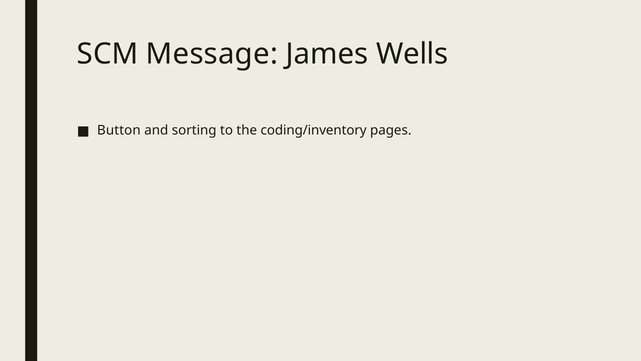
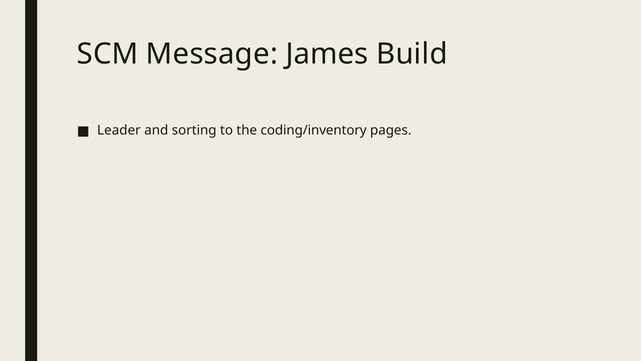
Wells: Wells -> Build
Button: Button -> Leader
